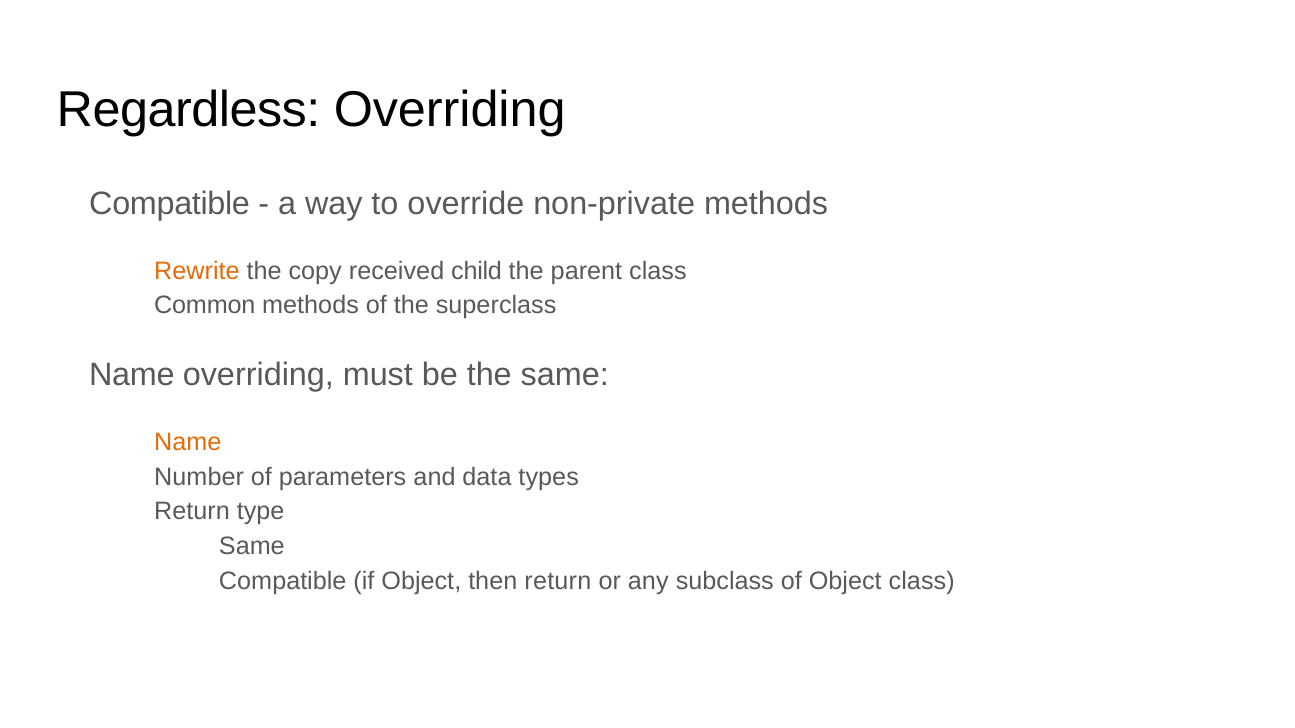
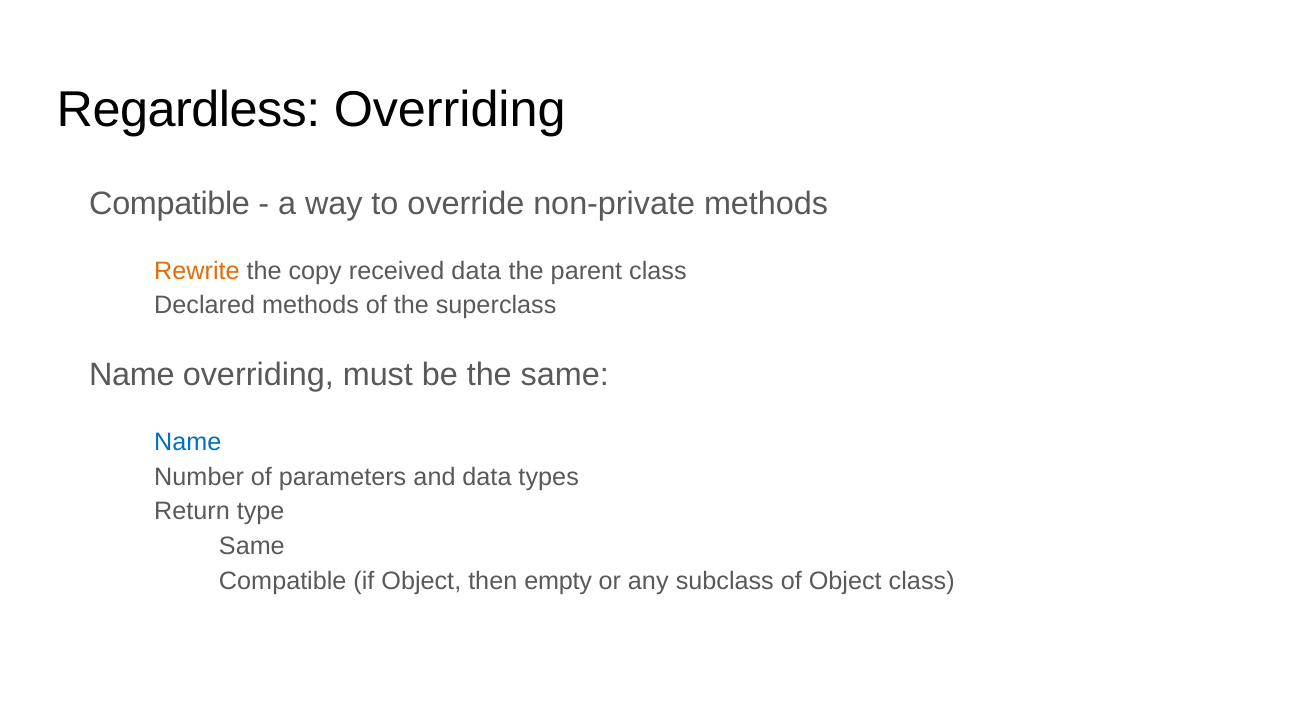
received child: child -> data
Common: Common -> Declared
Name at (188, 443) colour: orange -> blue
then return: return -> empty
